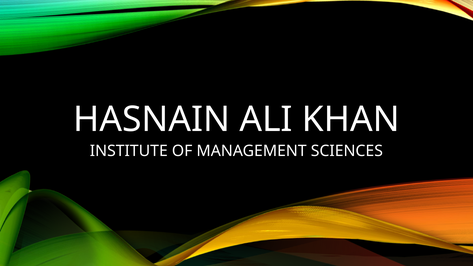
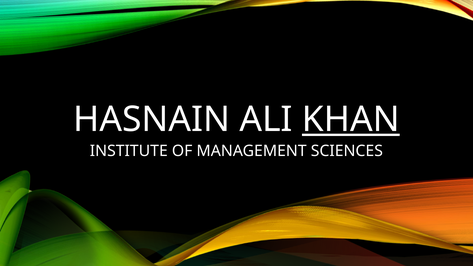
KHAN underline: none -> present
